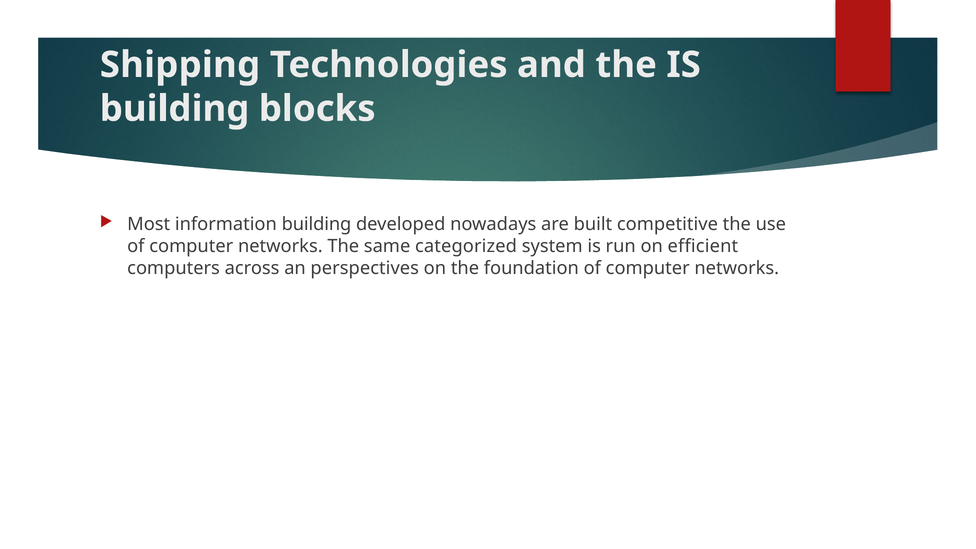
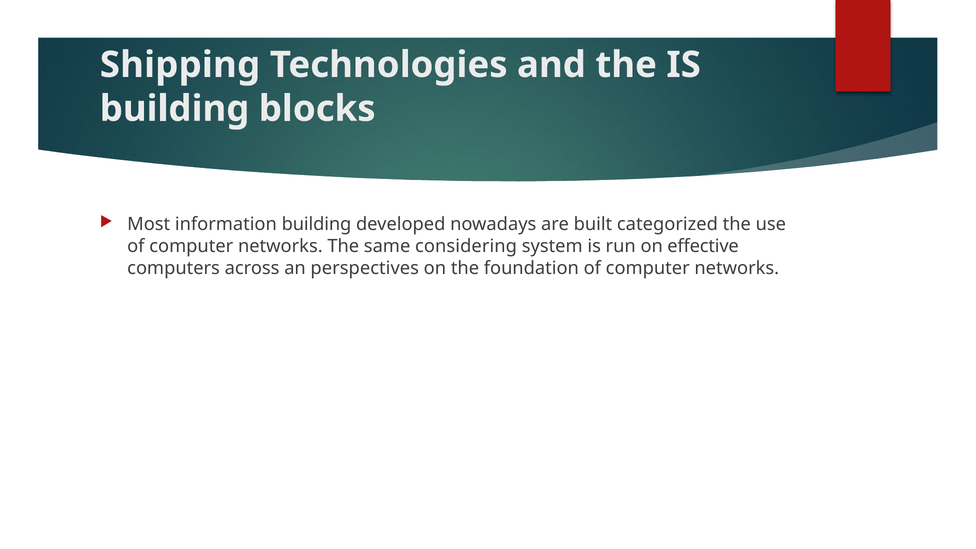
competitive: competitive -> categorized
categorized: categorized -> considering
efficient: efficient -> effective
